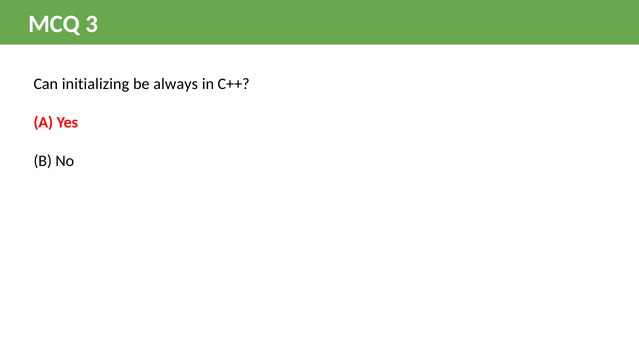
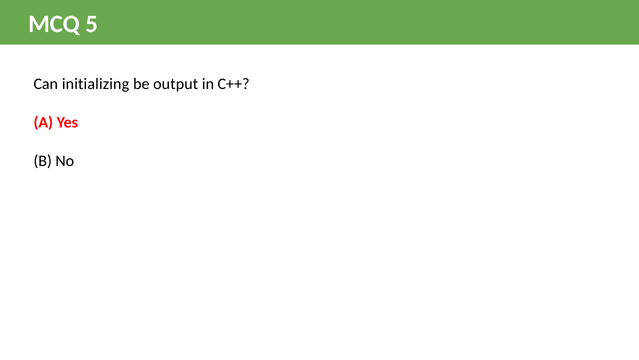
3: 3 -> 5
always: always -> output
